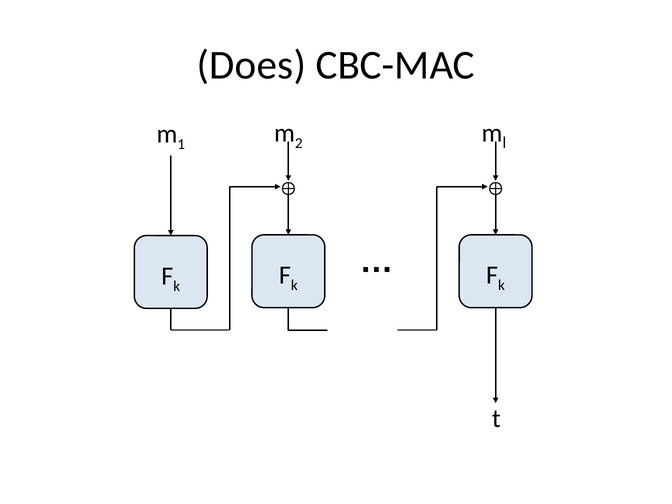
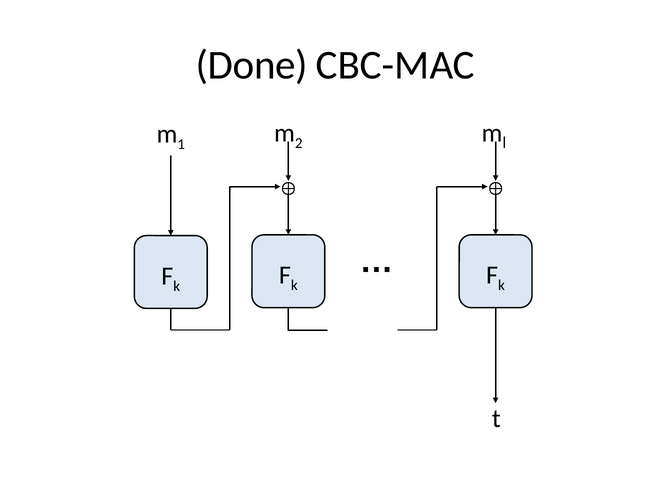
Does: Does -> Done
